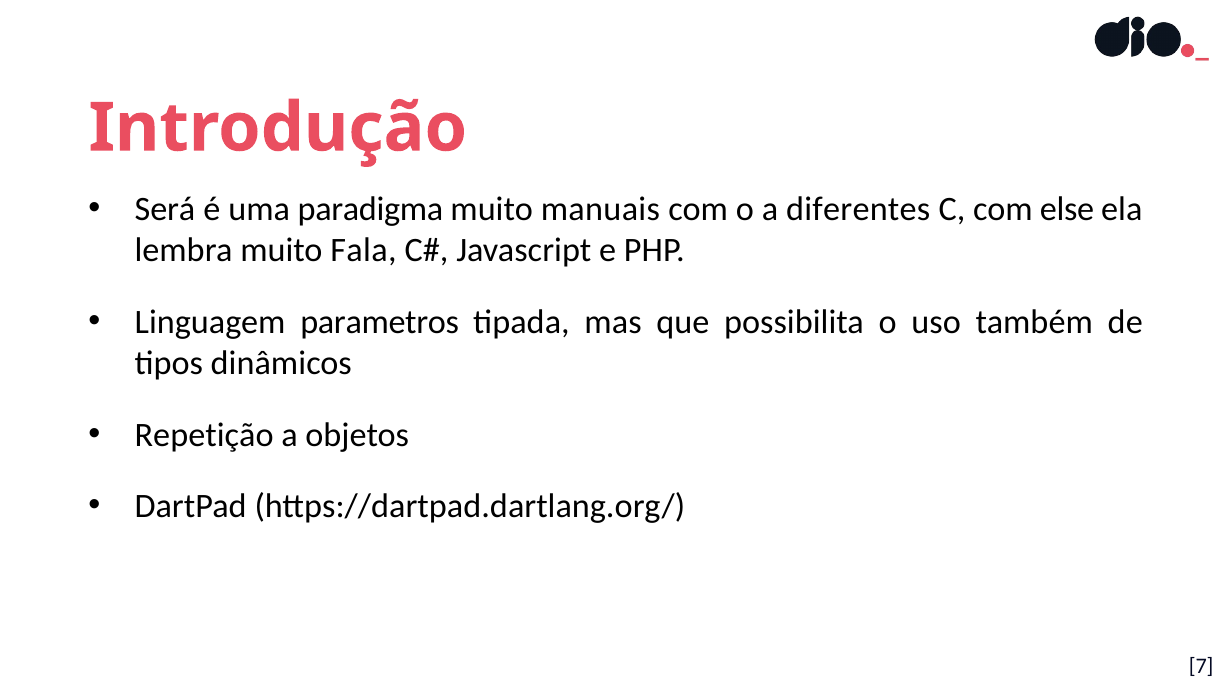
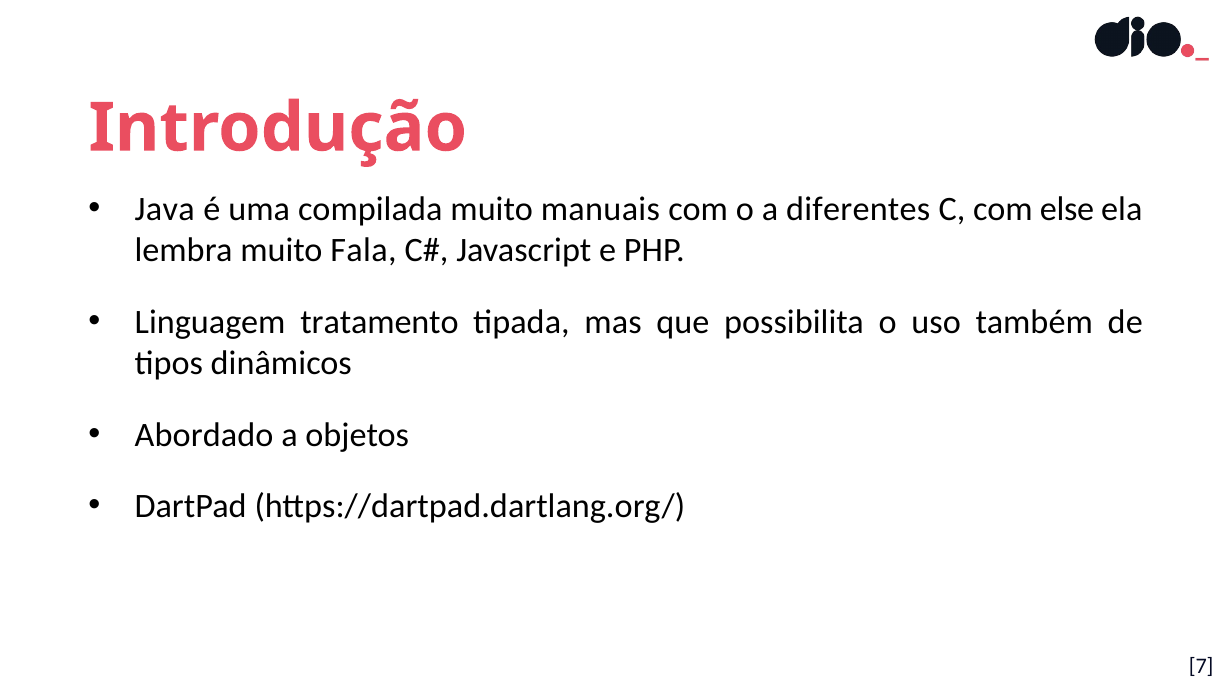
Será: Será -> Java
paradigma: paradigma -> compilada
parametros: parametros -> tratamento
Repetição: Repetição -> Abordado
